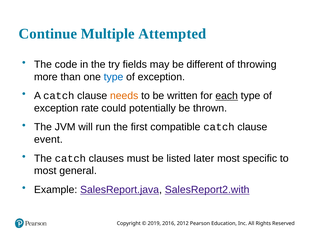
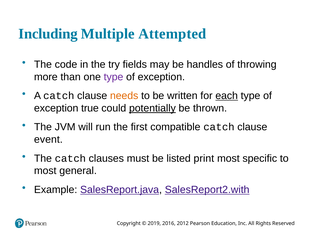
Continue: Continue -> Including
different: different -> handles
type at (114, 77) colour: blue -> purple
rate: rate -> true
potentially underline: none -> present
later: later -> print
